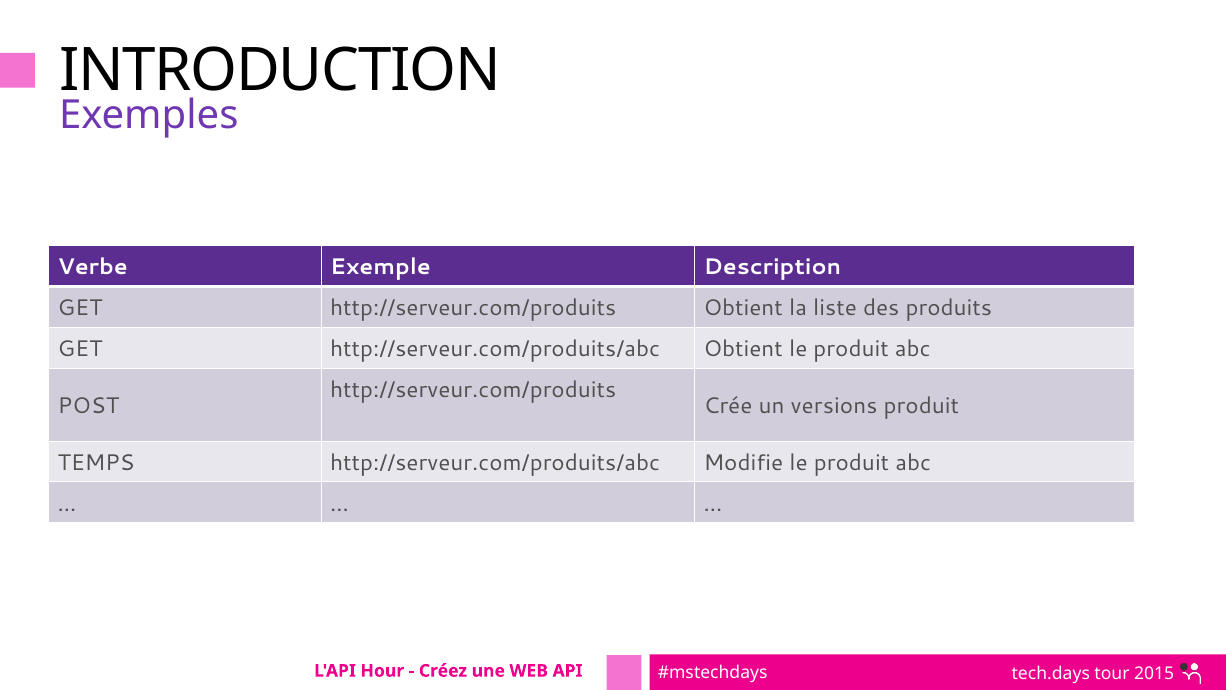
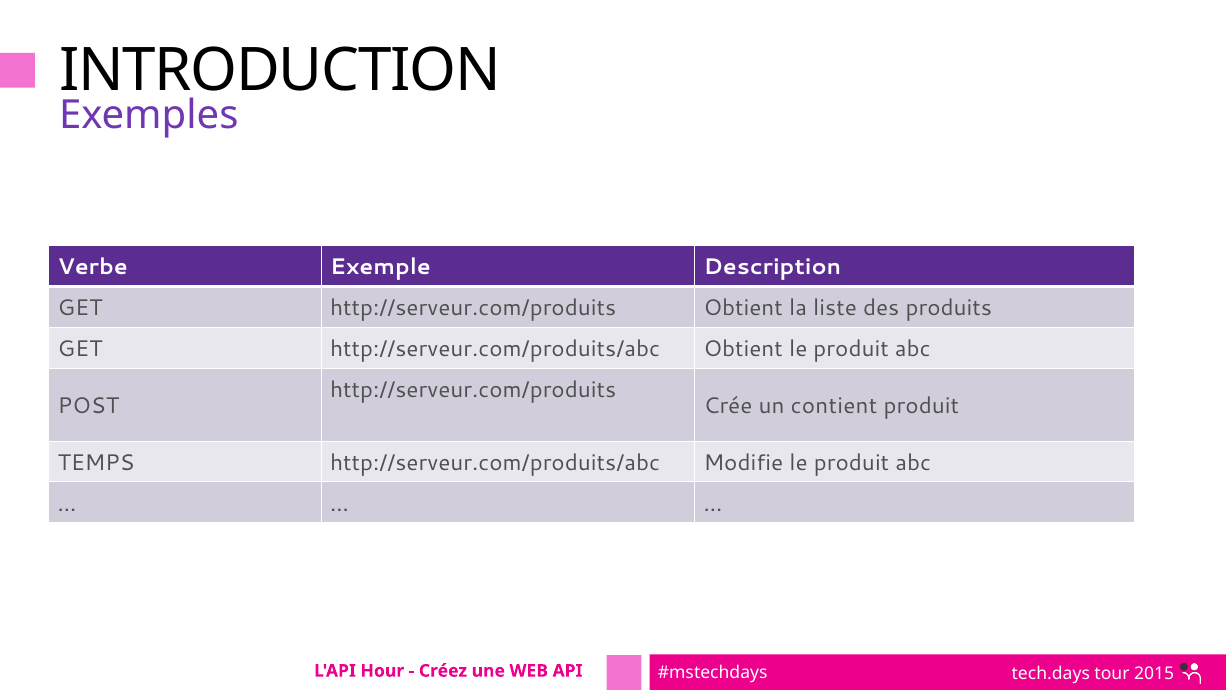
versions: versions -> contient
